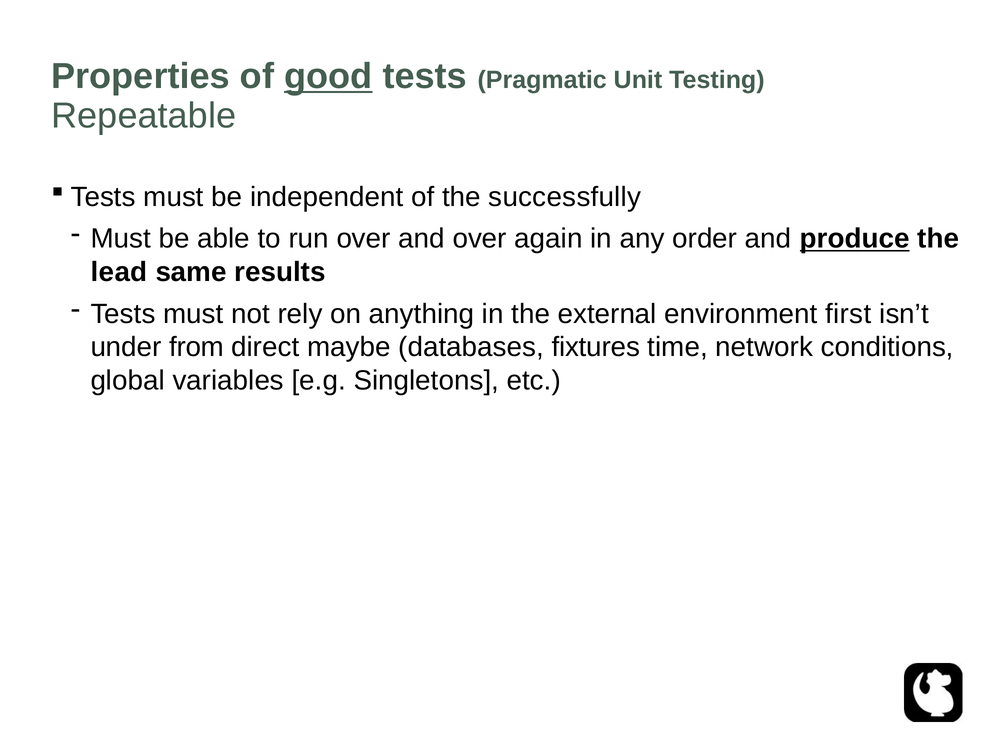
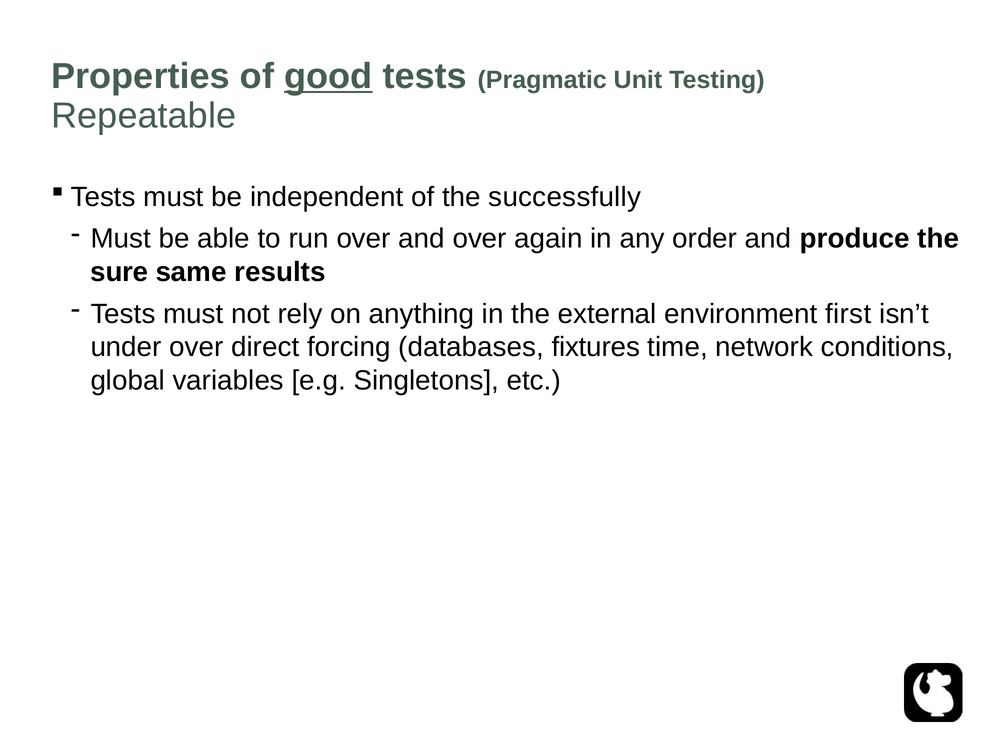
produce underline: present -> none
lead: lead -> sure
under from: from -> over
maybe: maybe -> forcing
